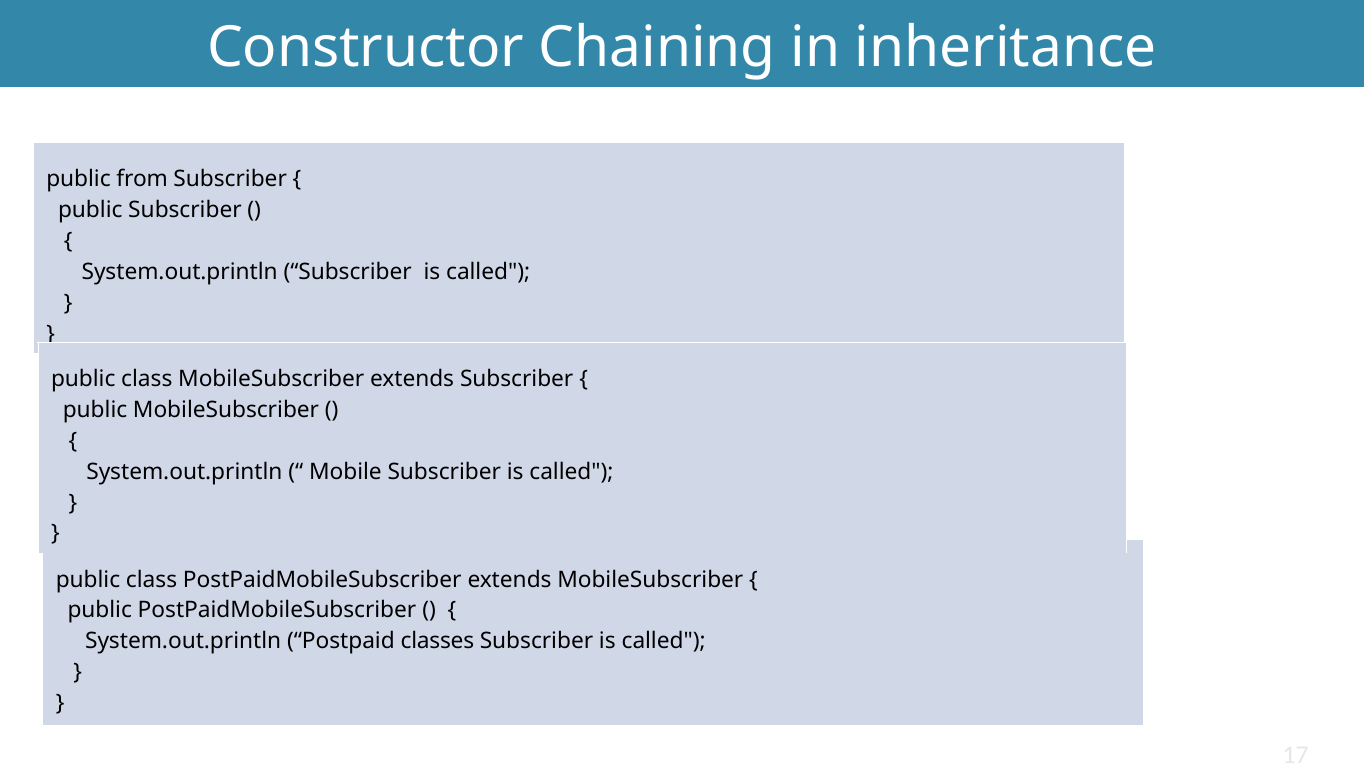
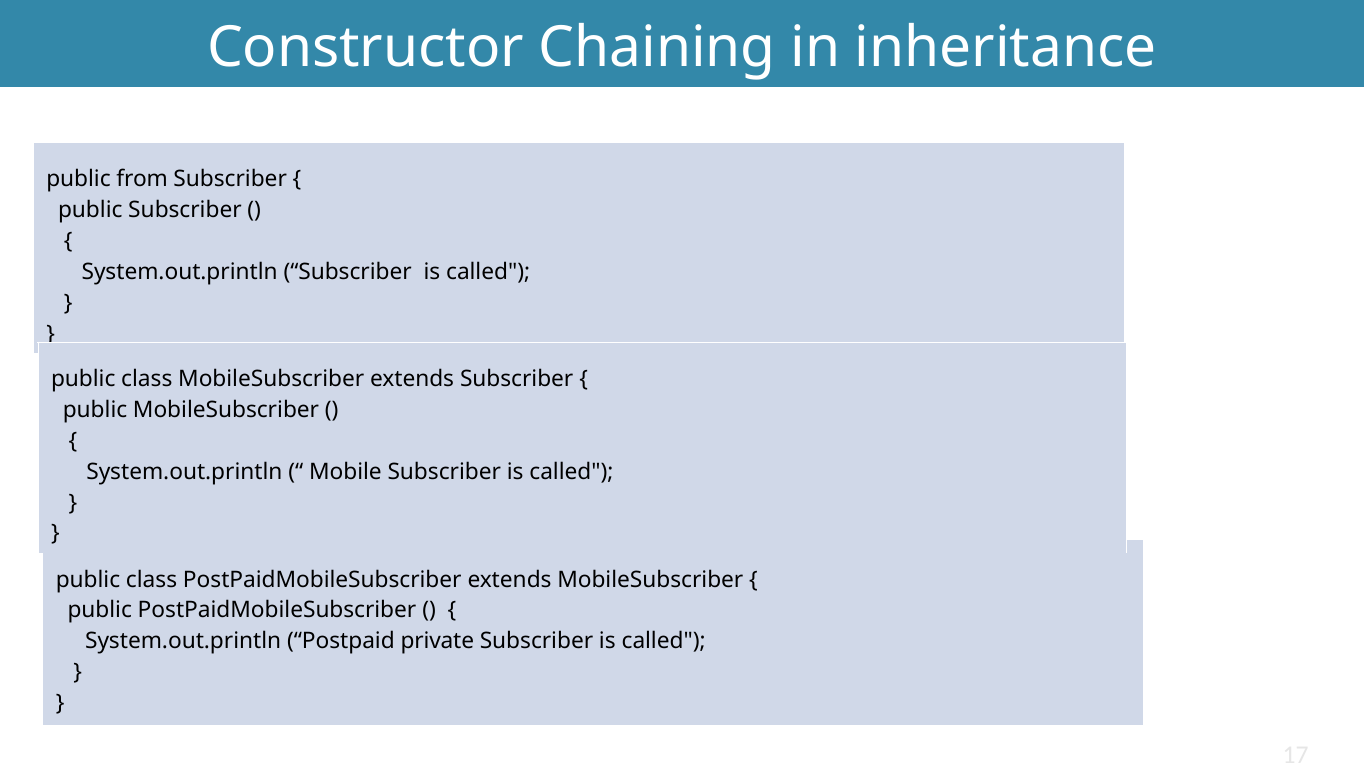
classes: classes -> private
